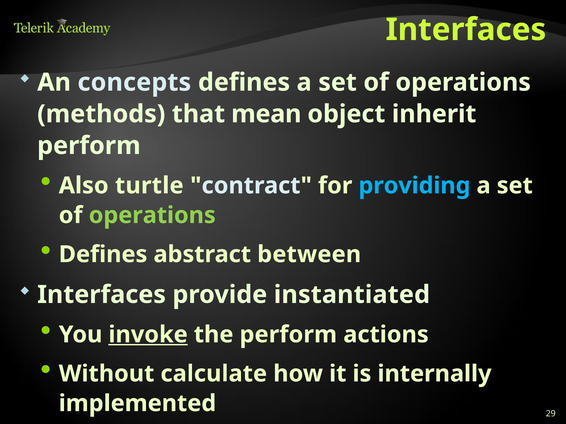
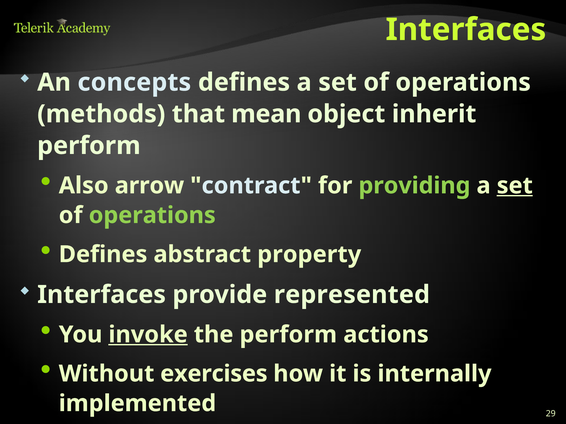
turtle: turtle -> arrow
providing colour: light blue -> light green
set at (515, 186) underline: none -> present
between: between -> property
instantiated: instantiated -> represented
calculate: calculate -> exercises
